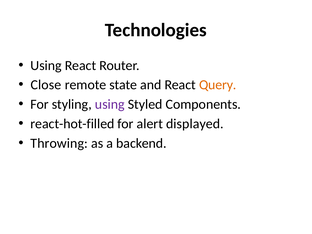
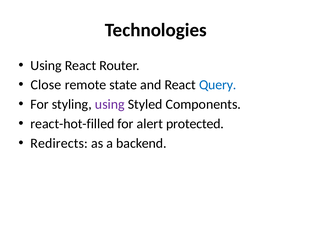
Query colour: orange -> blue
displayed: displayed -> protected
Throwing: Throwing -> Redirects
